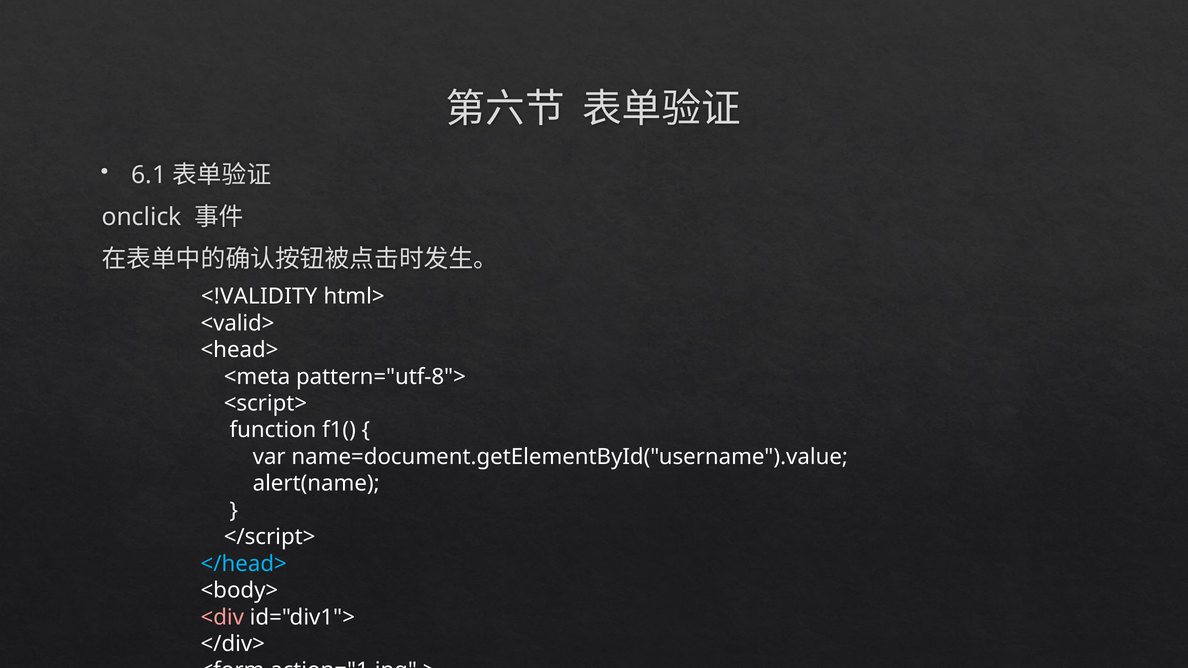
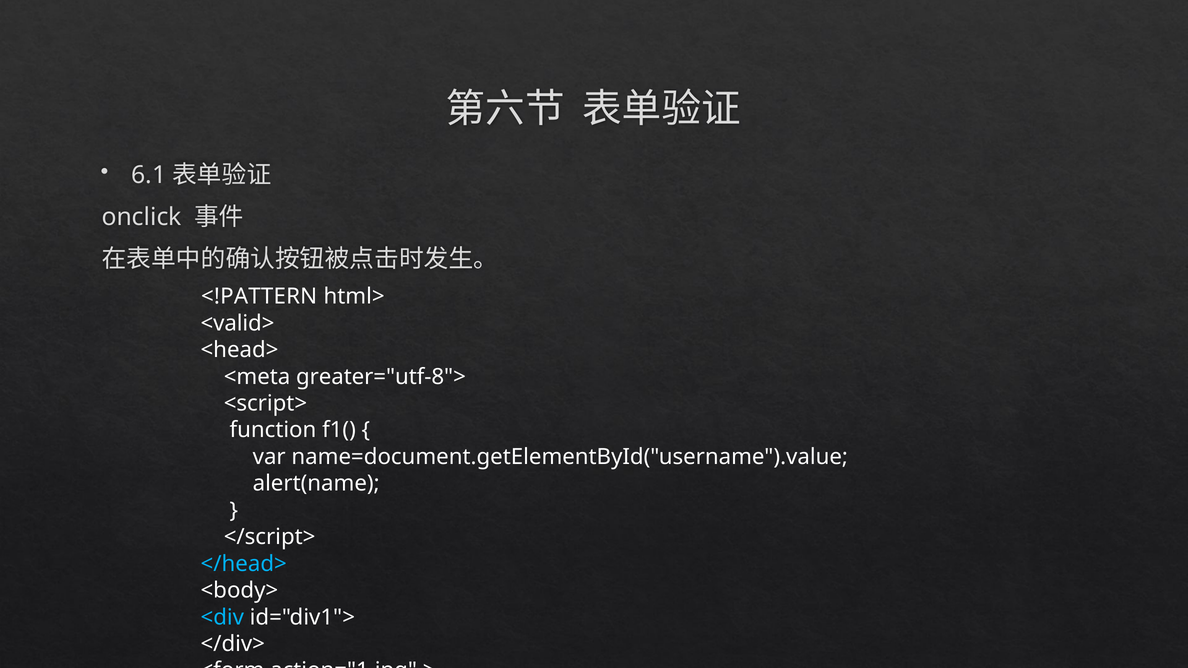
<!VALIDITY: <!VALIDITY -> <!PATTERN
pattern="utf-8">: pattern="utf-8"> -> greater="utf-8">
<div colour: pink -> light blue
